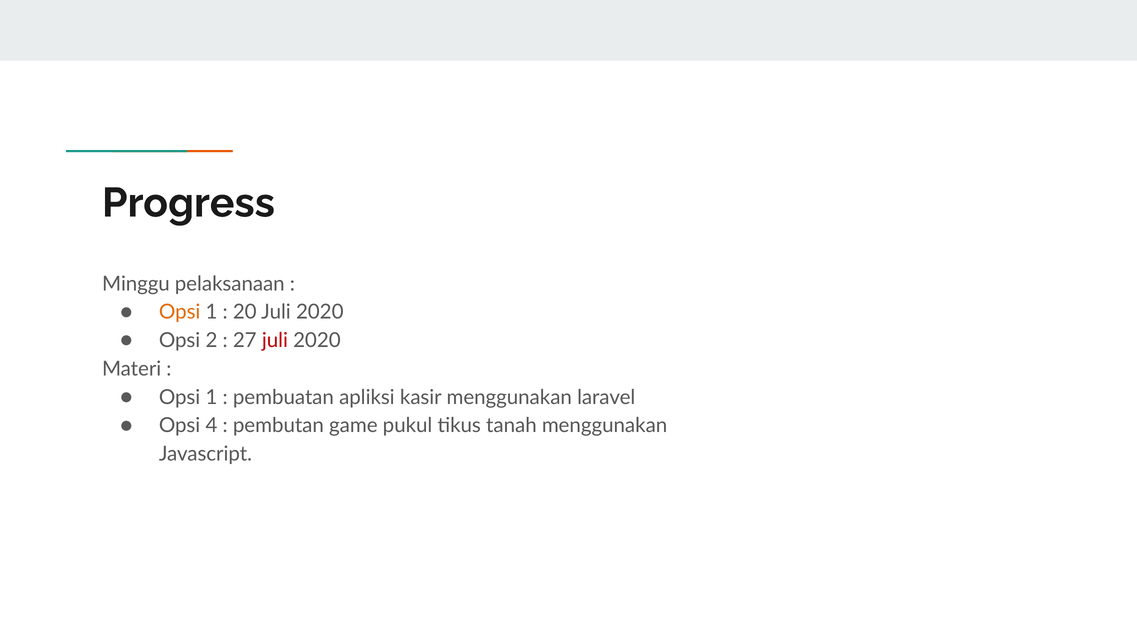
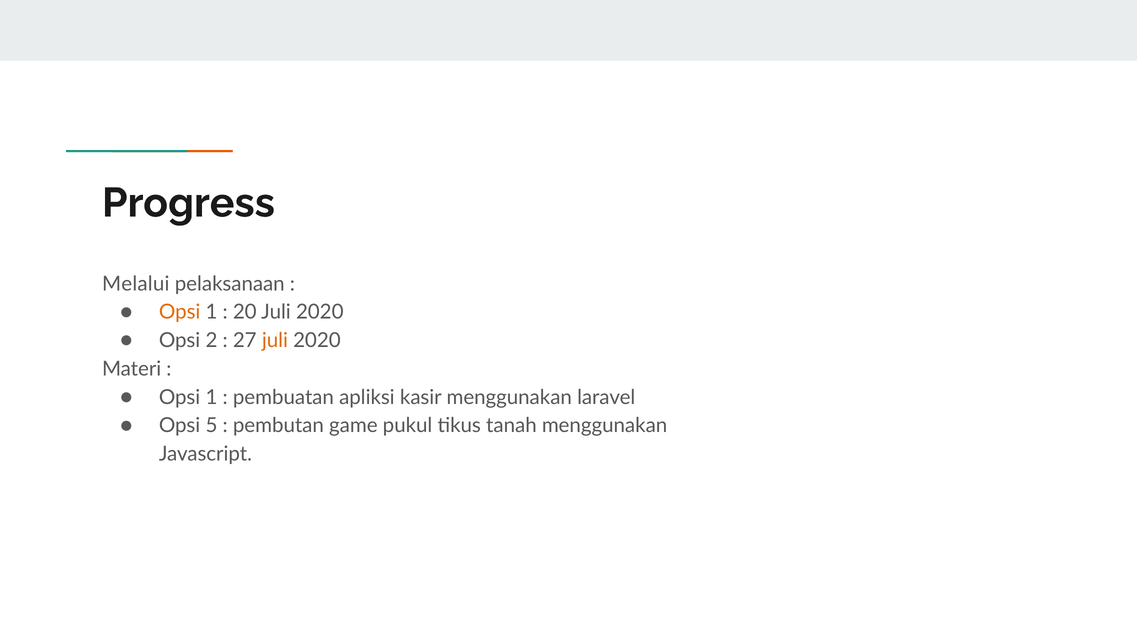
Minggu: Minggu -> Melalui
juli at (275, 340) colour: red -> orange
4: 4 -> 5
